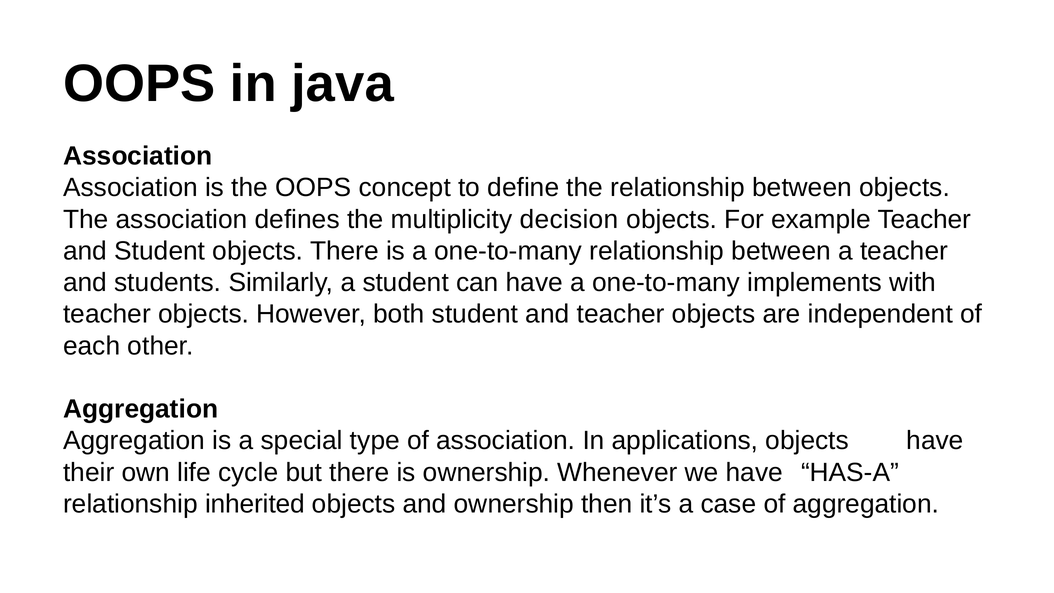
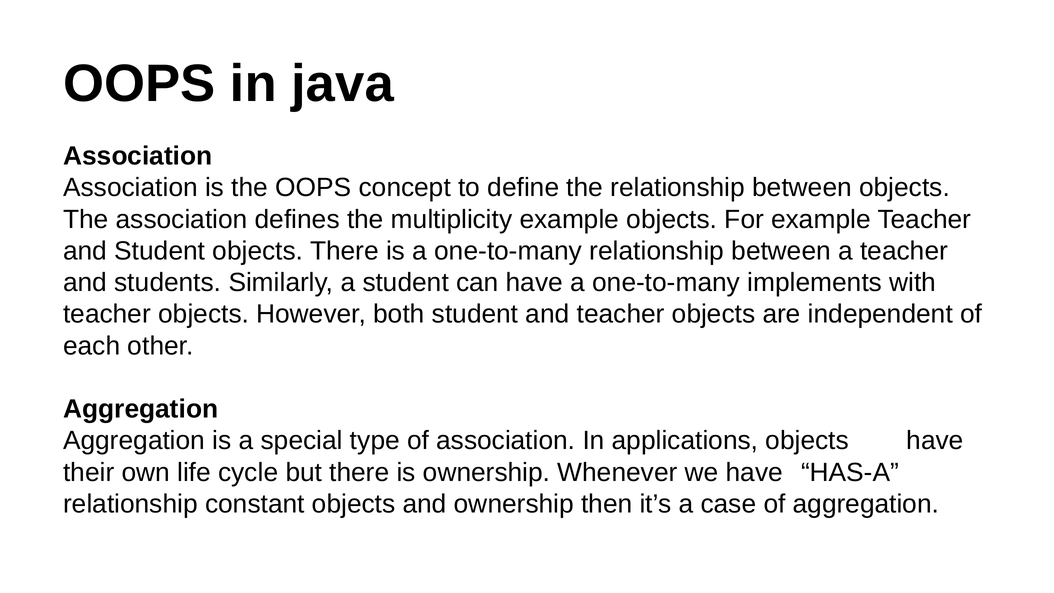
multiplicity decision: decision -> example
inherited: inherited -> constant
